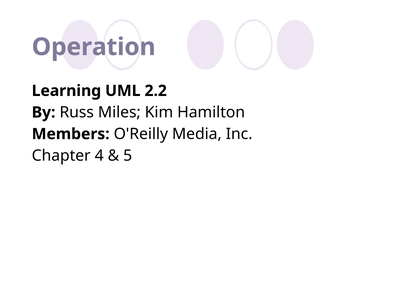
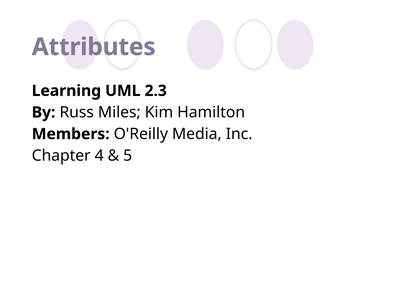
Operation: Operation -> Attributes
2.2: 2.2 -> 2.3
